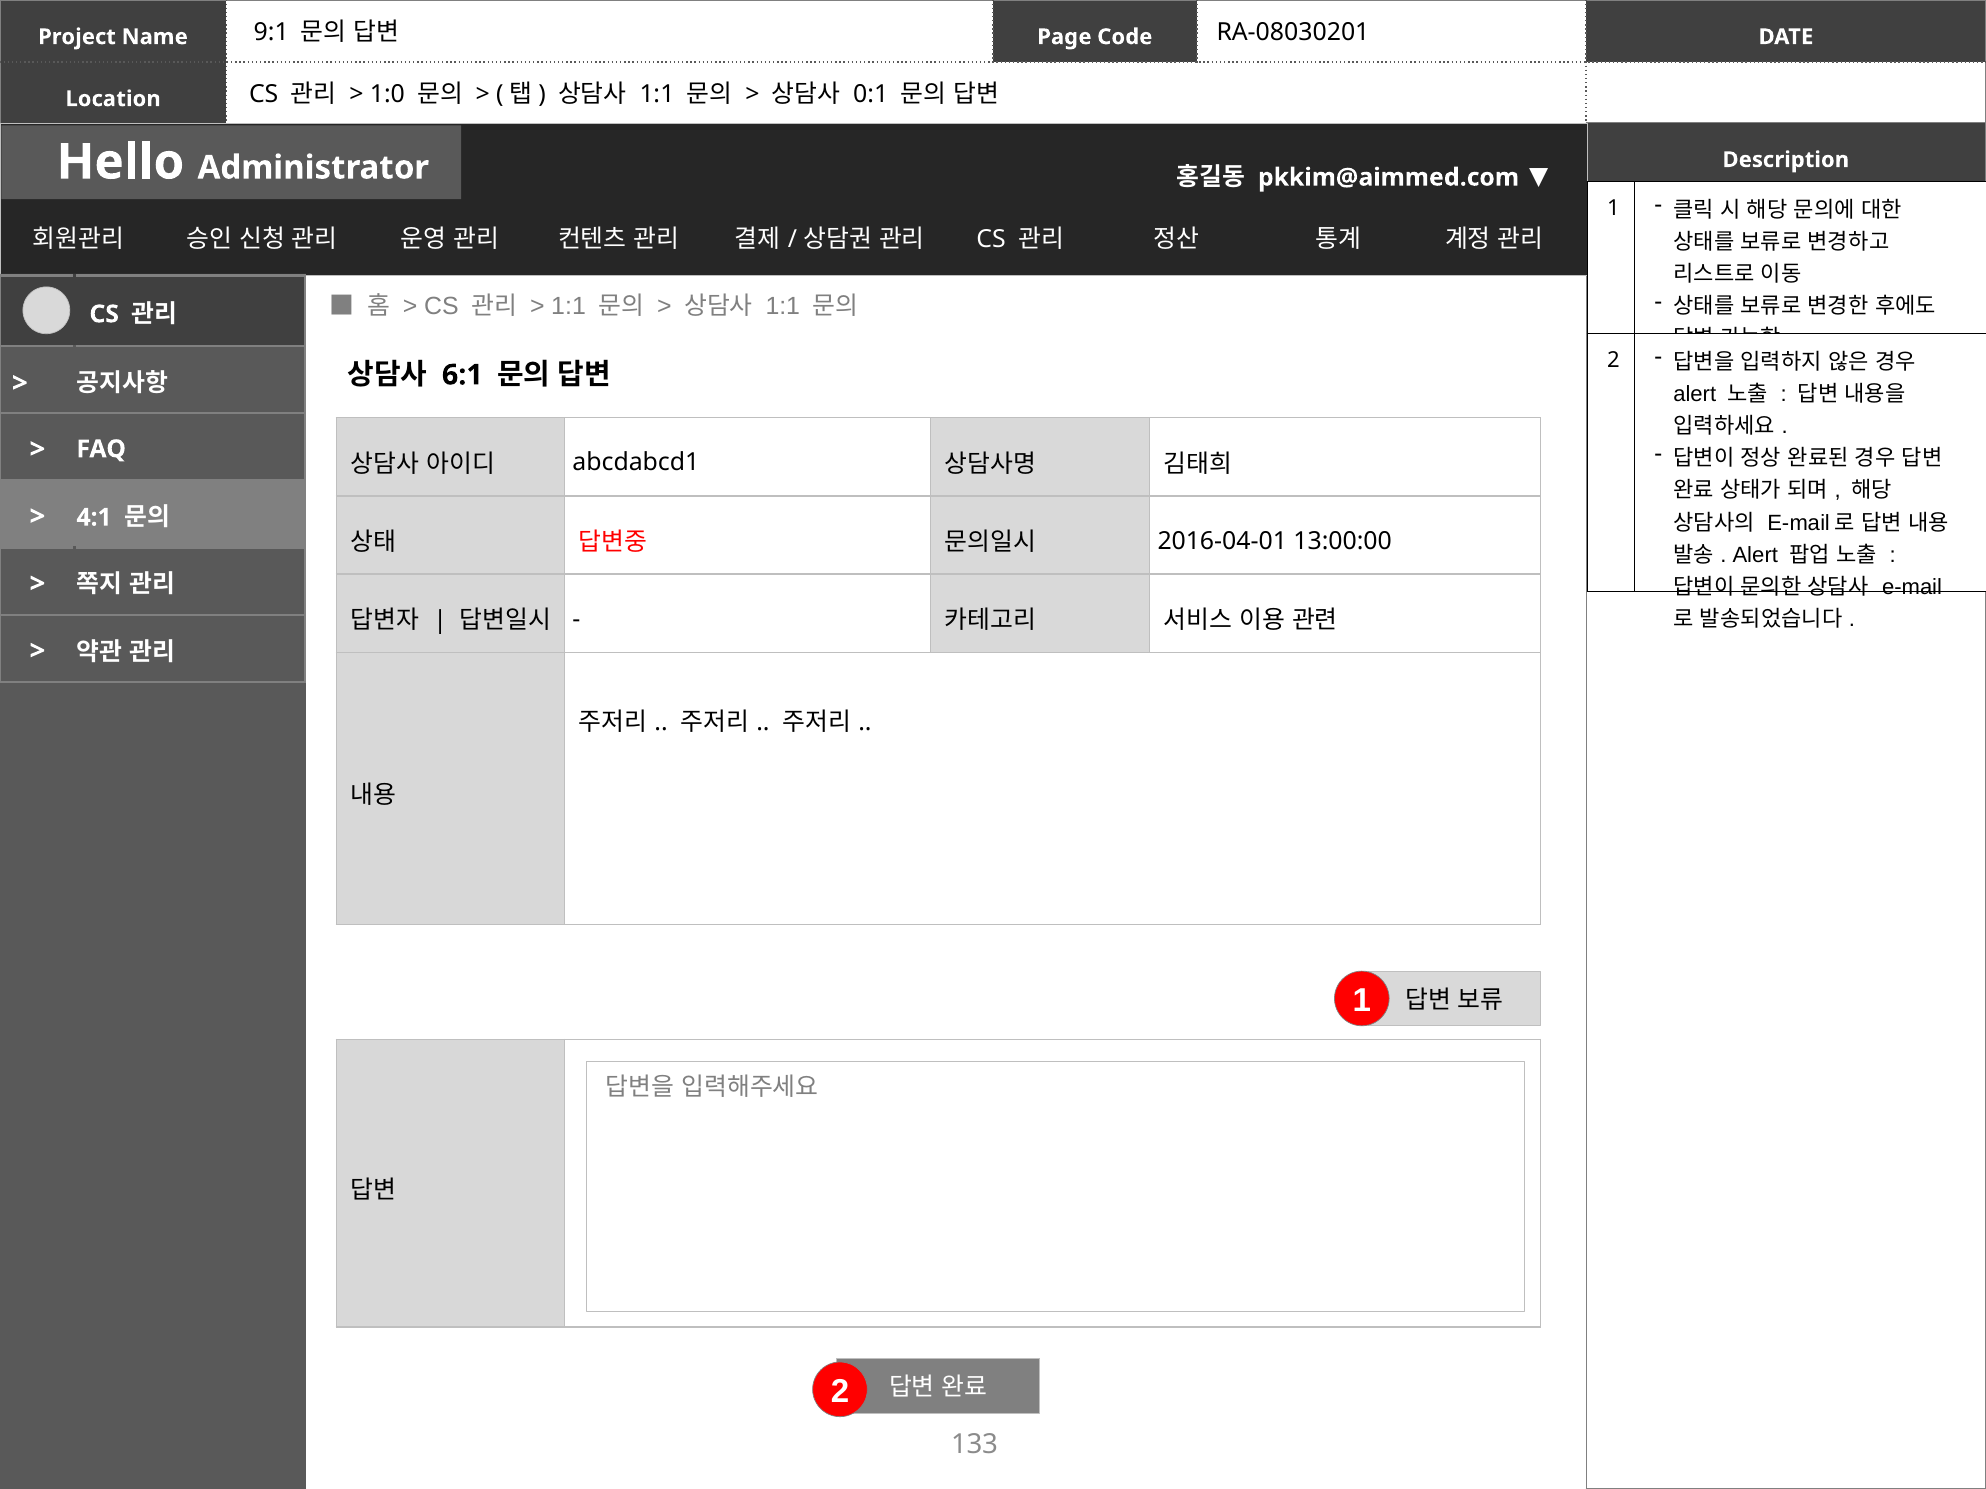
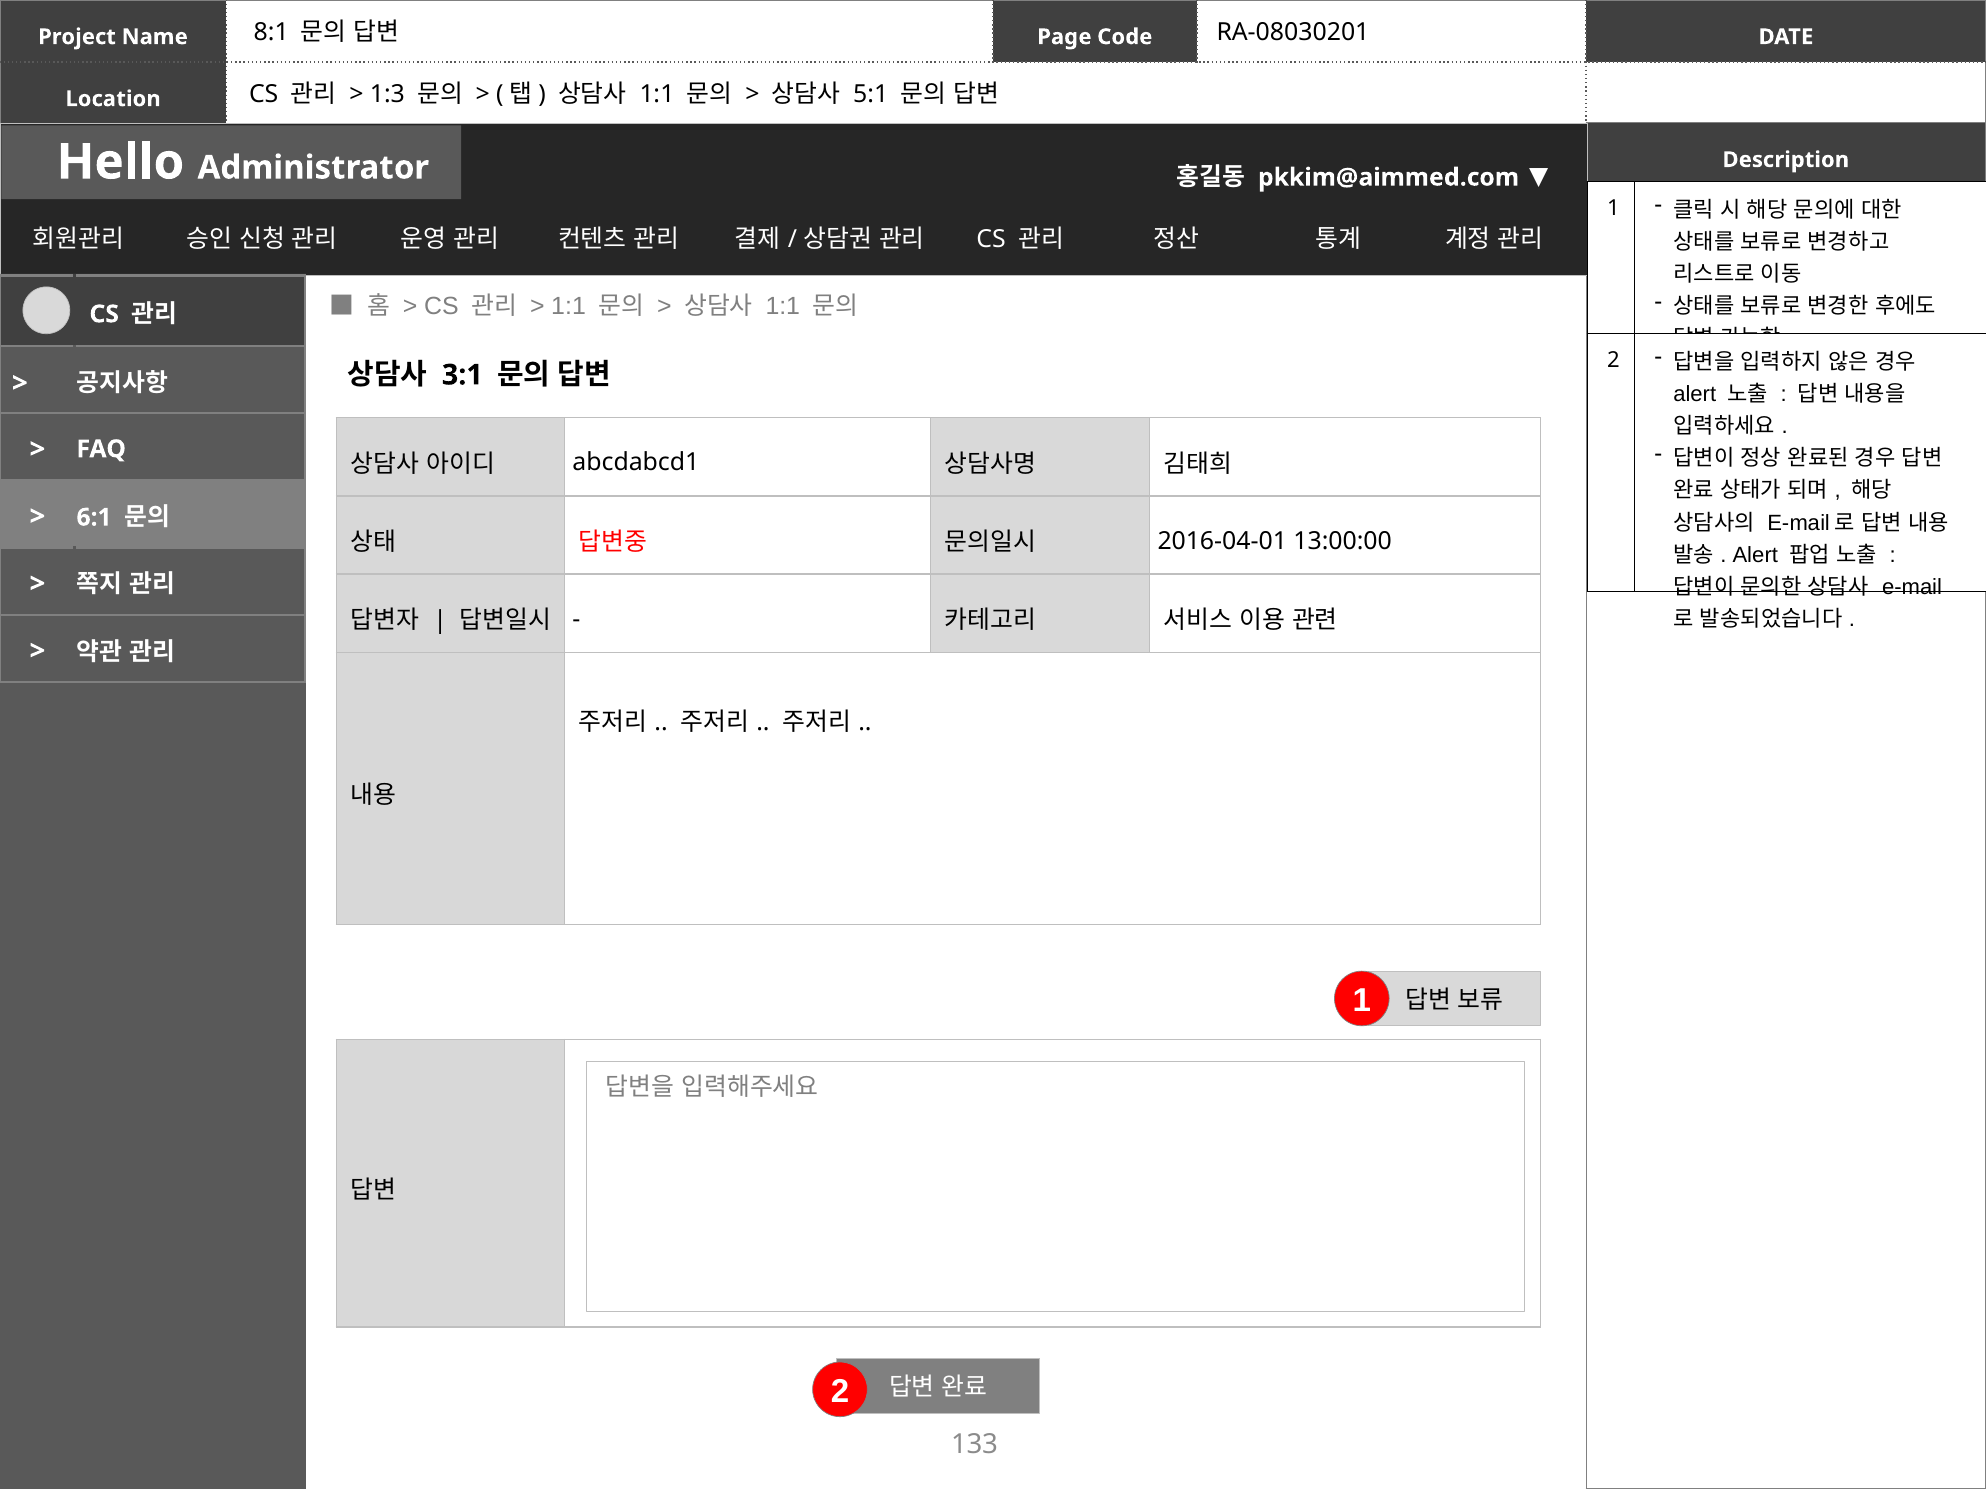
9:1: 9:1 -> 8:1
1:0: 1:0 -> 1:3
0:1: 0:1 -> 5:1
6:1: 6:1 -> 3:1
4:1: 4:1 -> 6:1
